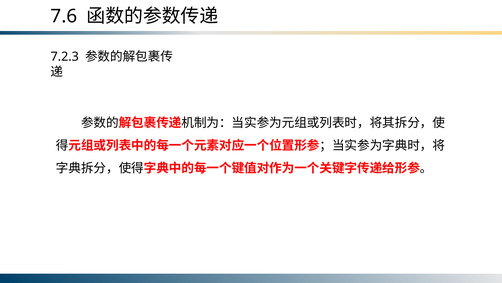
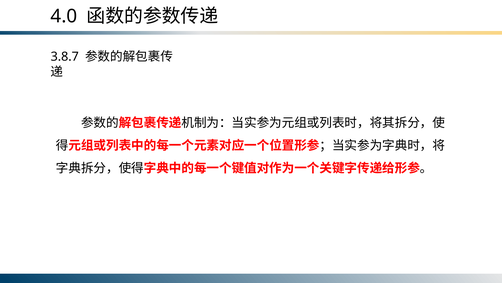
7.6: 7.6 -> 4.0
7.2.3: 7.2.3 -> 3.8.7
